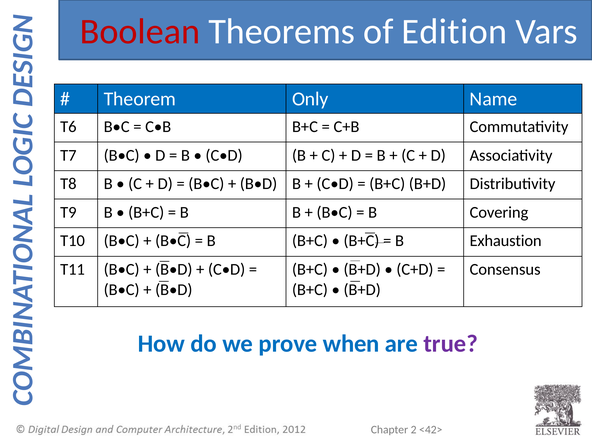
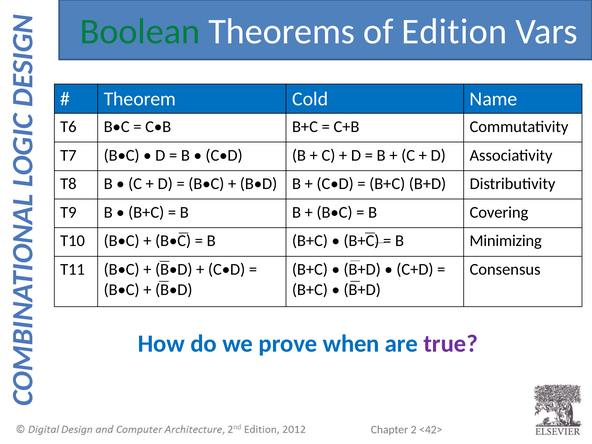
Boolean colour: red -> green
Only: Only -> Cold
Exhaustion: Exhaustion -> Minimizing
